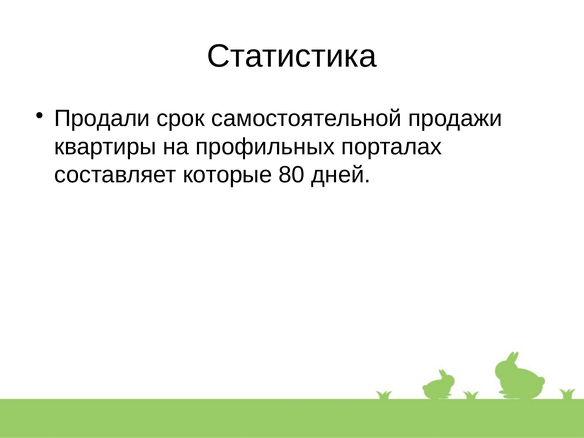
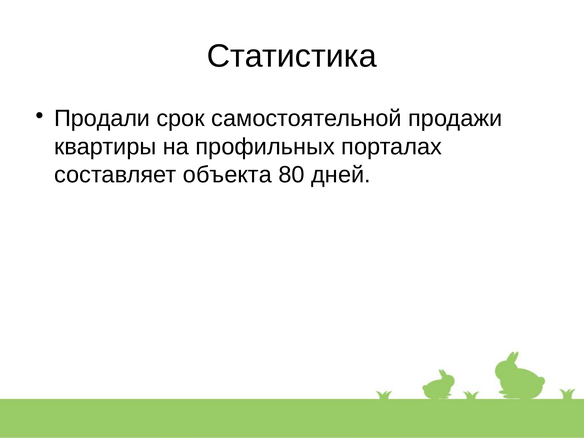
которые: которые -> объекта
